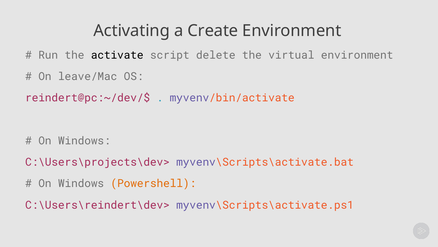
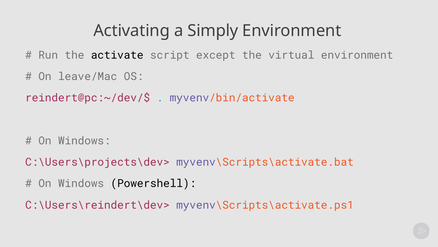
Create: Create -> Simply
delete: delete -> except
Powershell colour: orange -> black
